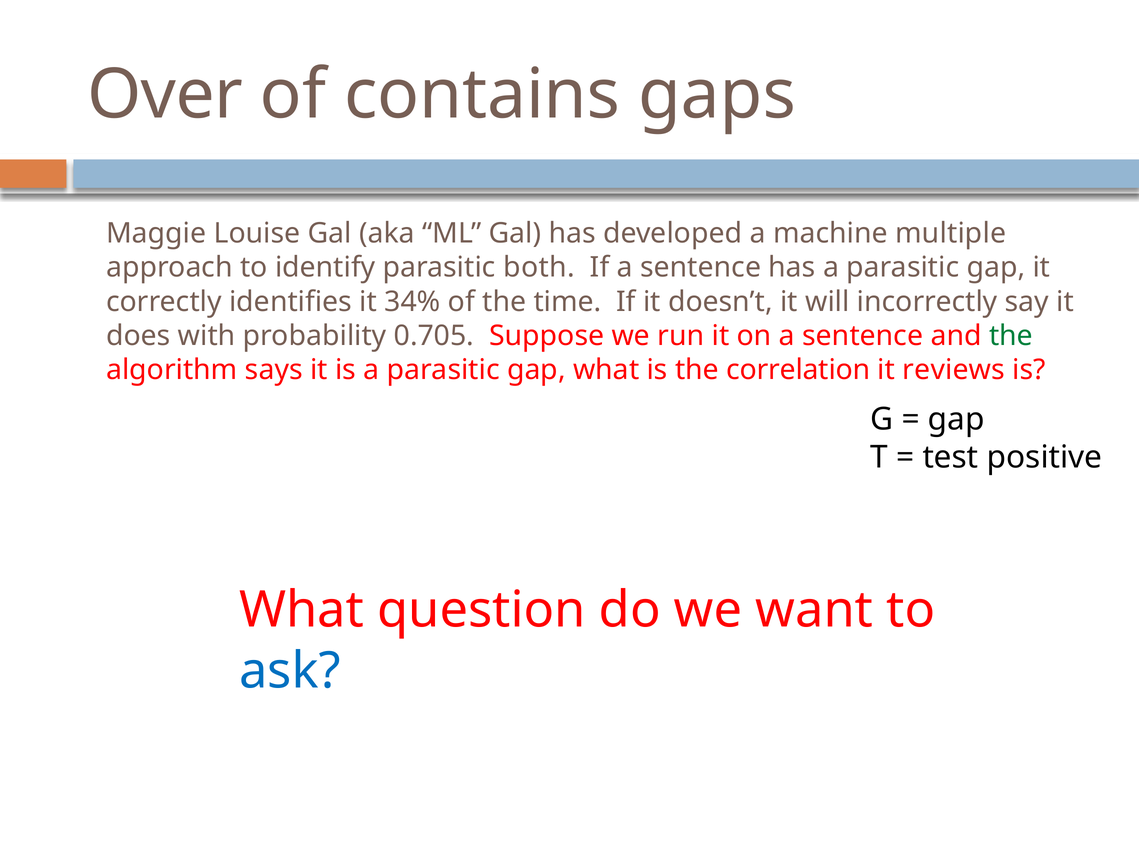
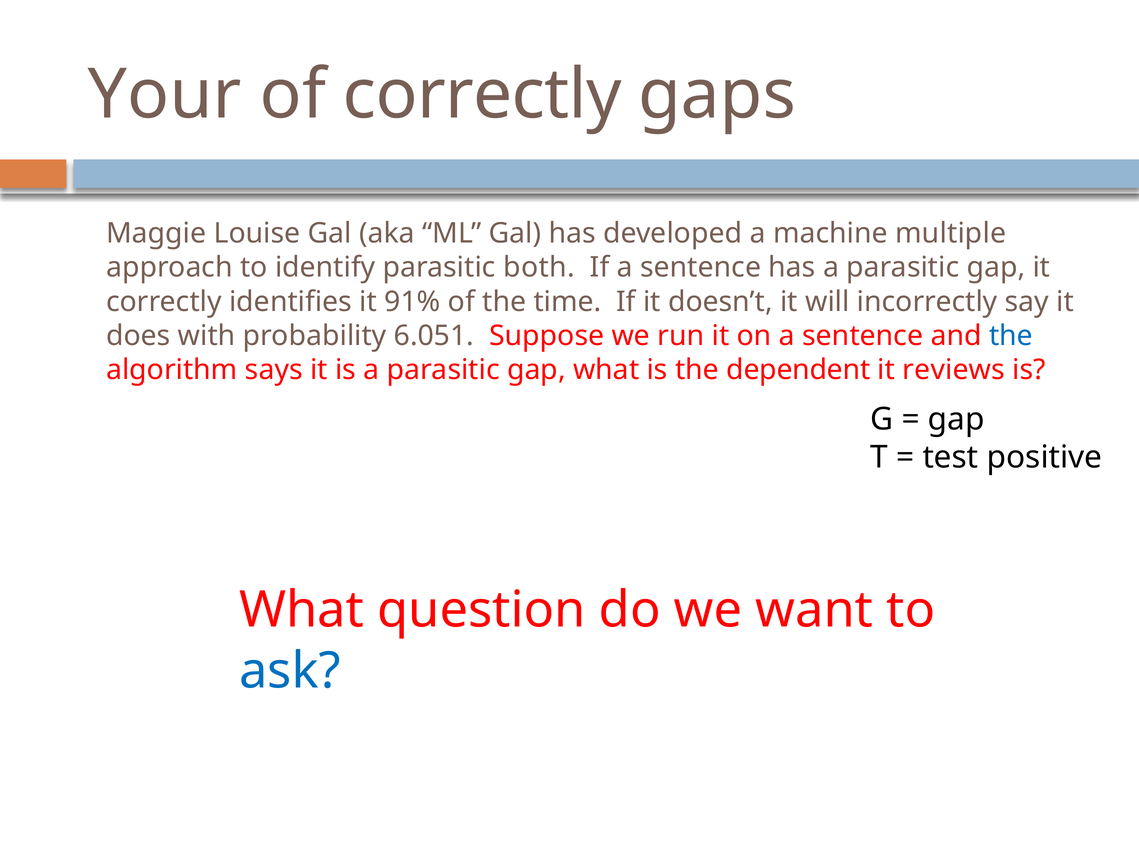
Over: Over -> Your
of contains: contains -> correctly
34%: 34% -> 91%
0.705: 0.705 -> 6.051
the at (1011, 336) colour: green -> blue
correlation: correlation -> dependent
